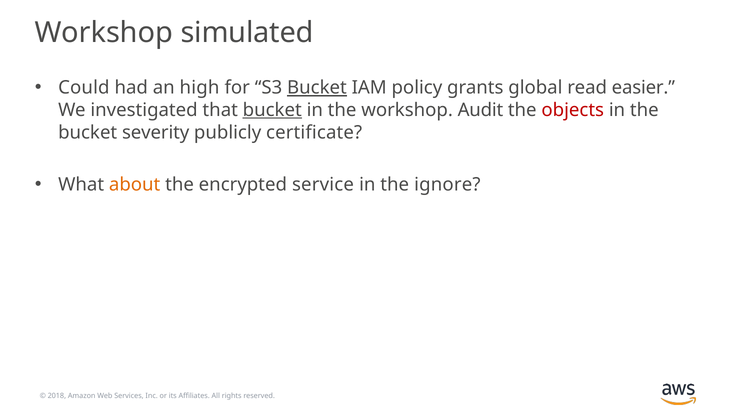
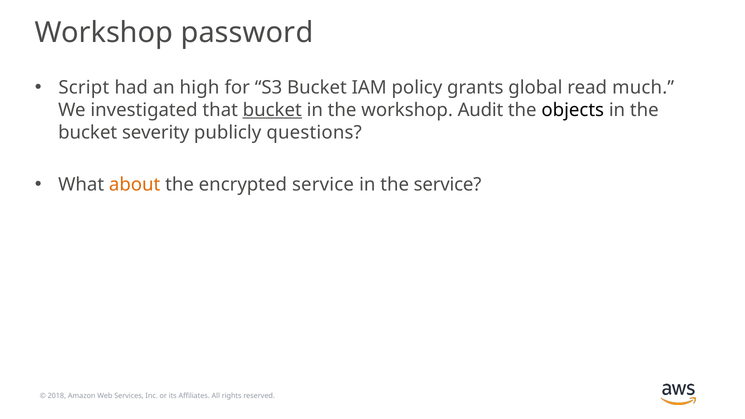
simulated: simulated -> password
Could: Could -> Script
Bucket at (317, 88) underline: present -> none
easier: easier -> much
objects colour: red -> black
certificate: certificate -> questions
the ignore: ignore -> service
